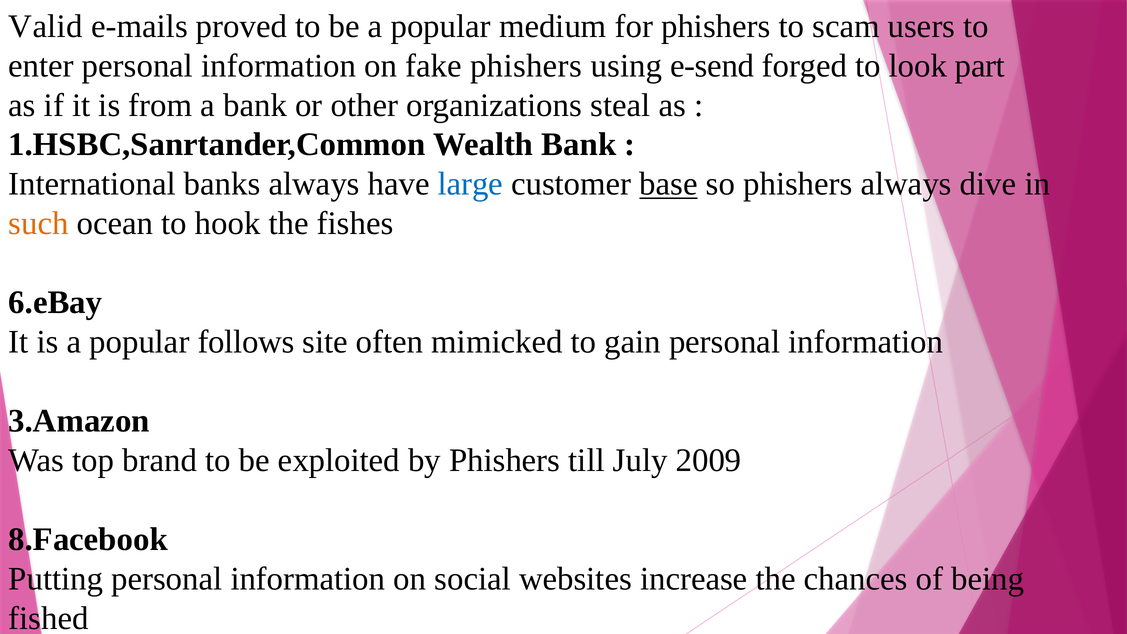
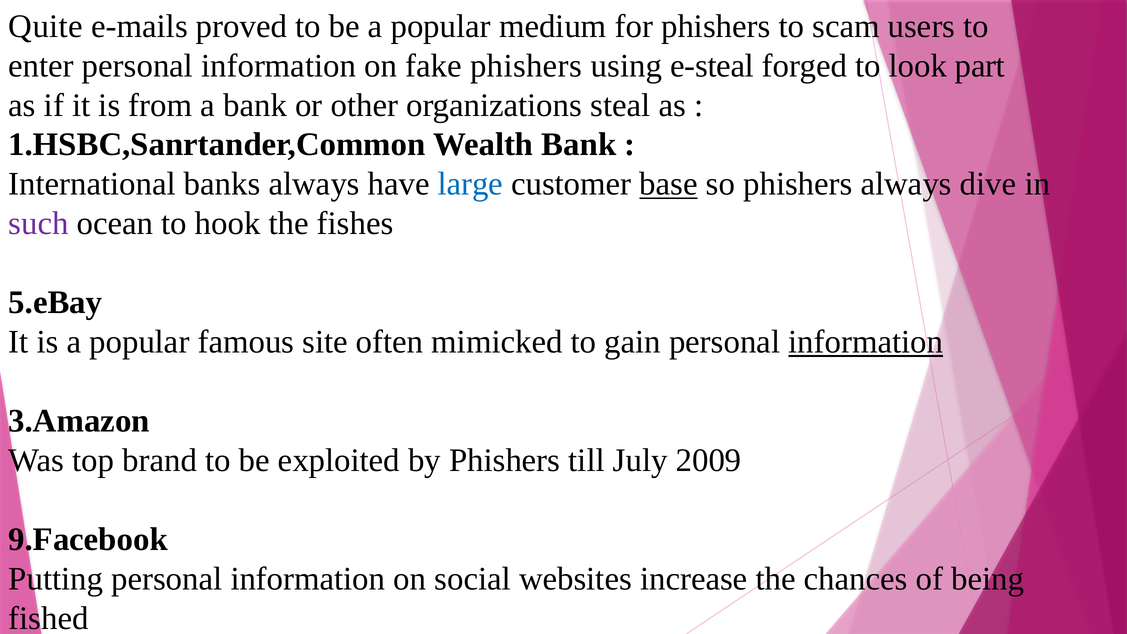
Valid: Valid -> Quite
e-send: e-send -> e-steal
such colour: orange -> purple
6.eBay: 6.eBay -> 5.eBay
follows: follows -> famous
information at (866, 342) underline: none -> present
8.Facebook: 8.Facebook -> 9.Facebook
